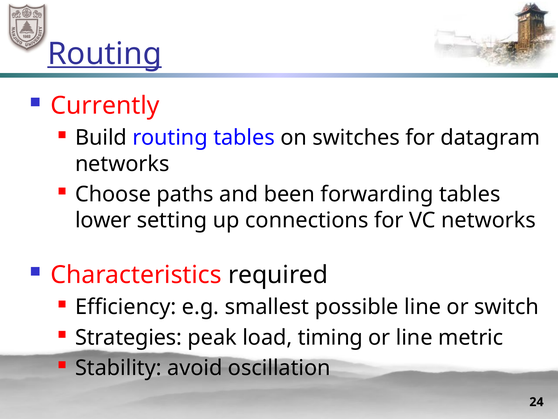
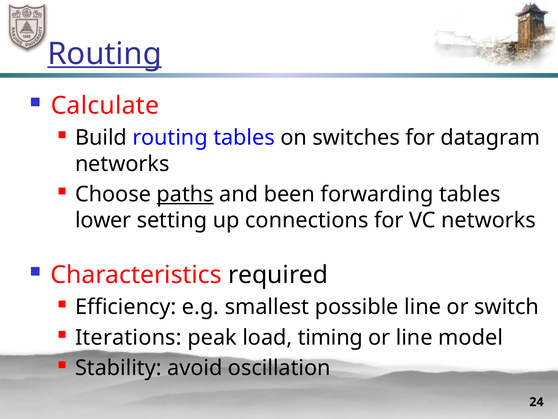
Currently: Currently -> Calculate
paths underline: none -> present
Strategies: Strategies -> Iterations
metric: metric -> model
